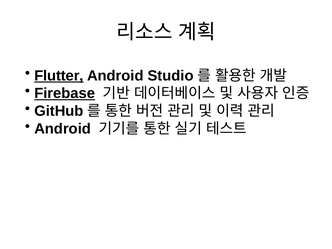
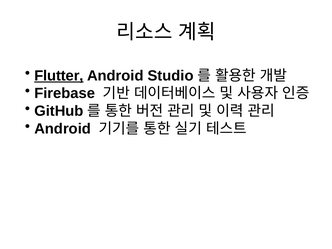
Firebase underline: present -> none
